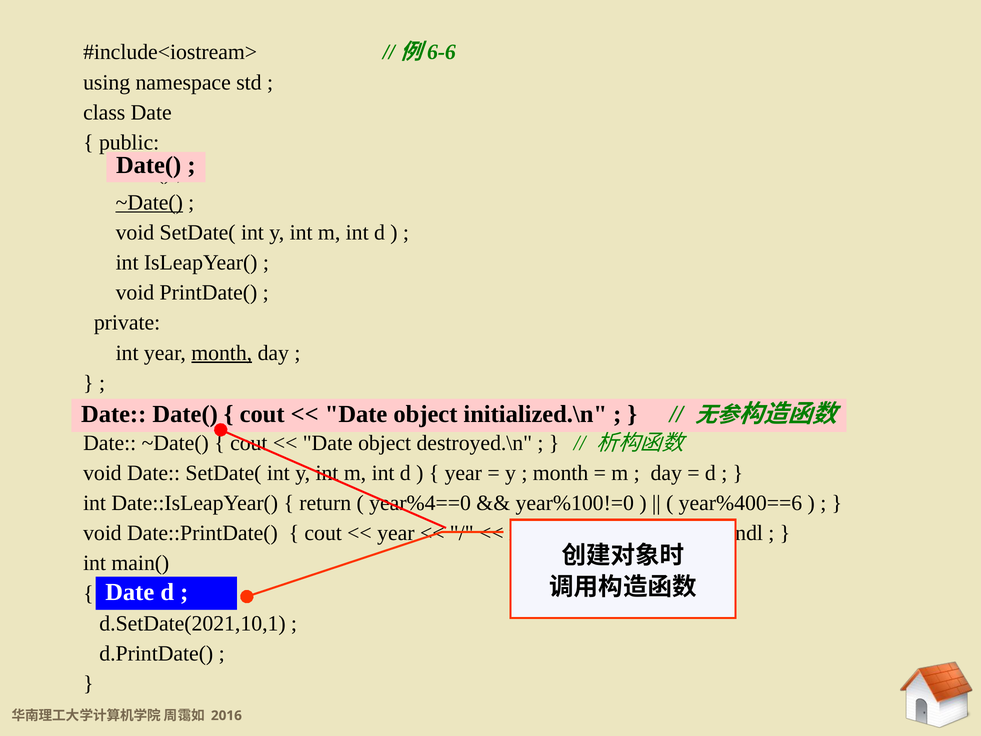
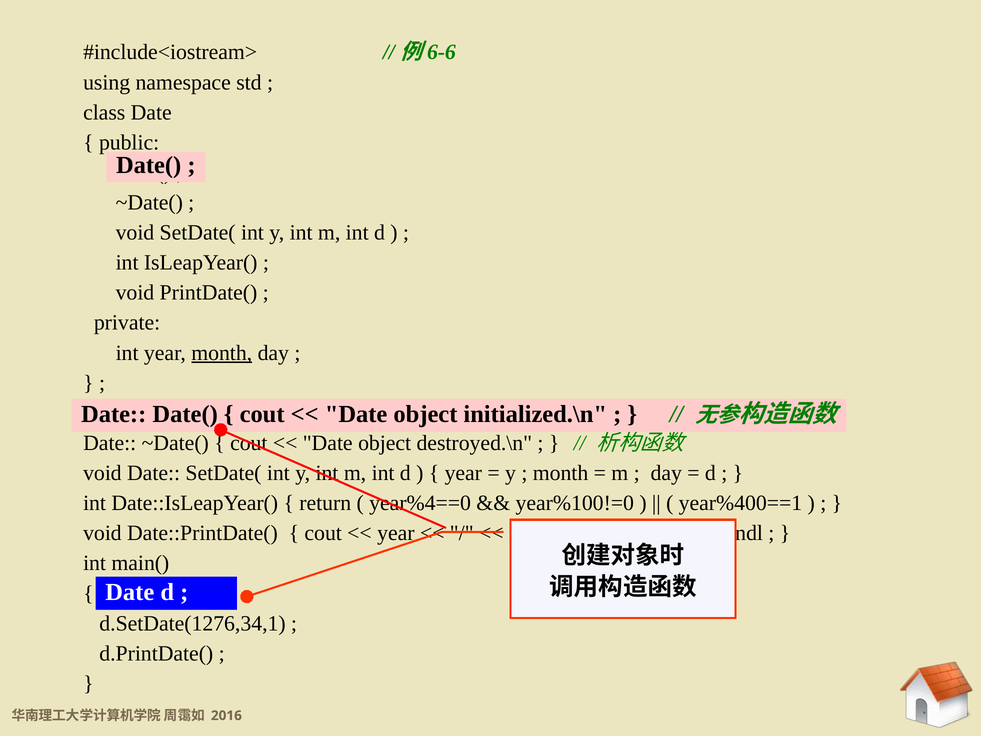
~Date( at (149, 202) underline: present -> none
year%400==6: year%400==6 -> year%400==1
d.SetDate(2021,10,1: d.SetDate(2021,10,1 -> d.SetDate(1276,34,1
